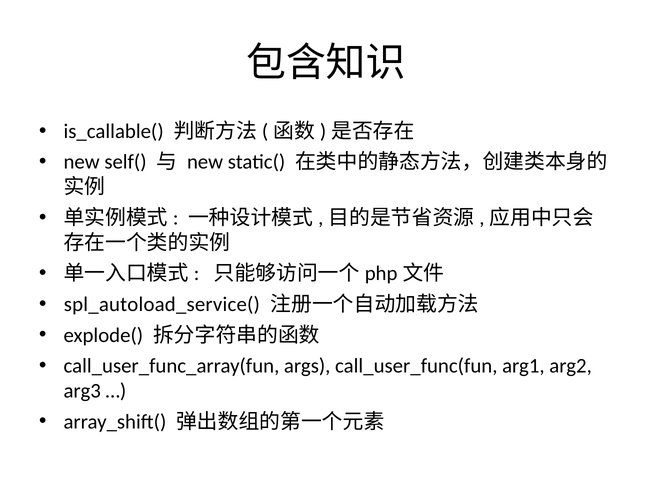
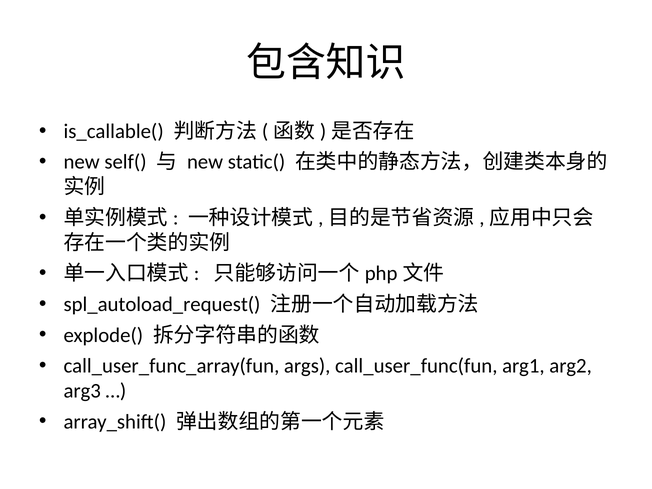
spl_autoload_service(: spl_autoload_service( -> spl_autoload_request(
